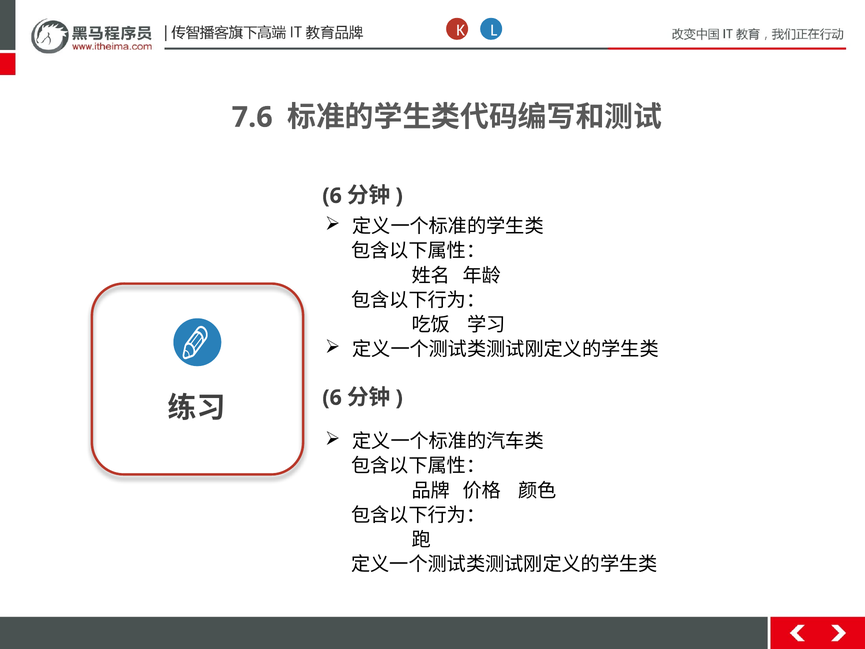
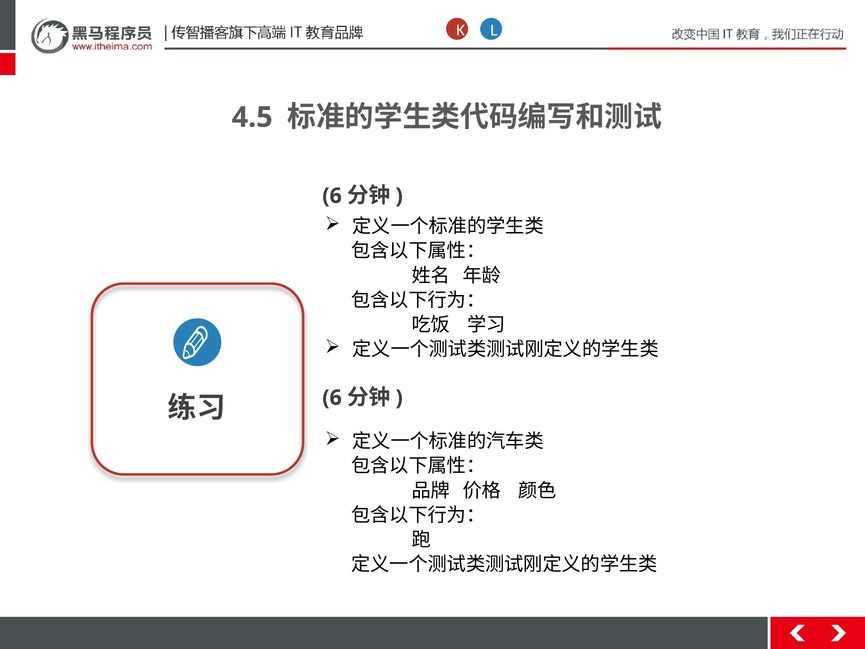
7.6: 7.6 -> 4.5
